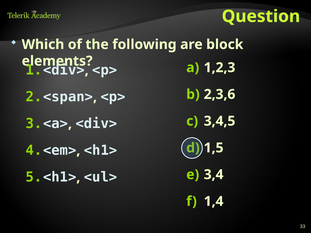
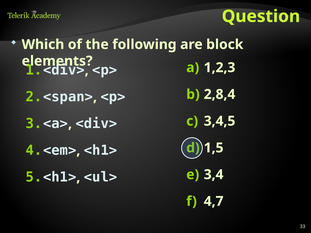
2,3,6: 2,3,6 -> 2,8,4
1,4: 1,4 -> 4,7
